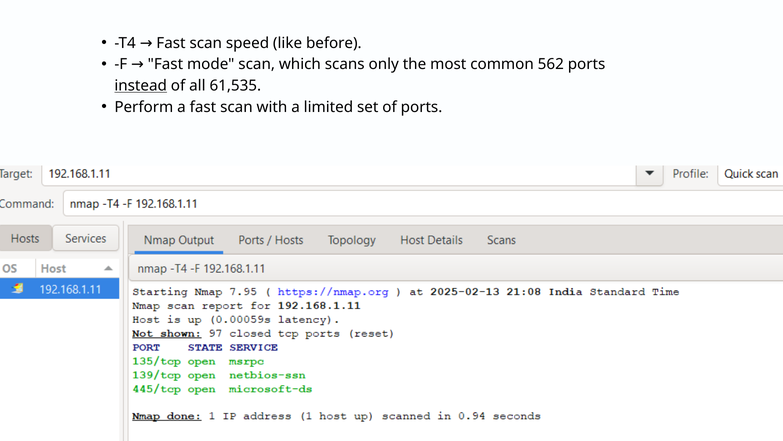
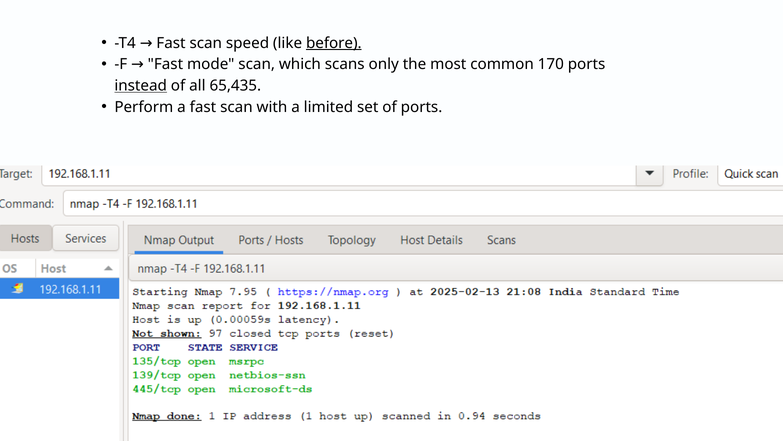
before underline: none -> present
562: 562 -> 170
61,535: 61,535 -> 65,435
